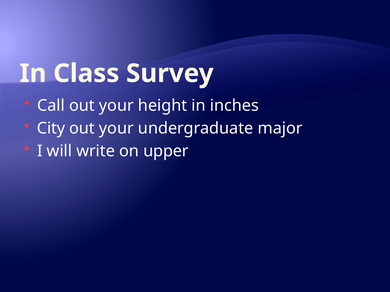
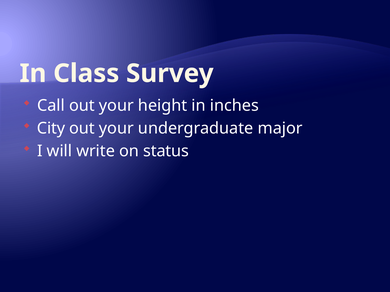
upper: upper -> status
